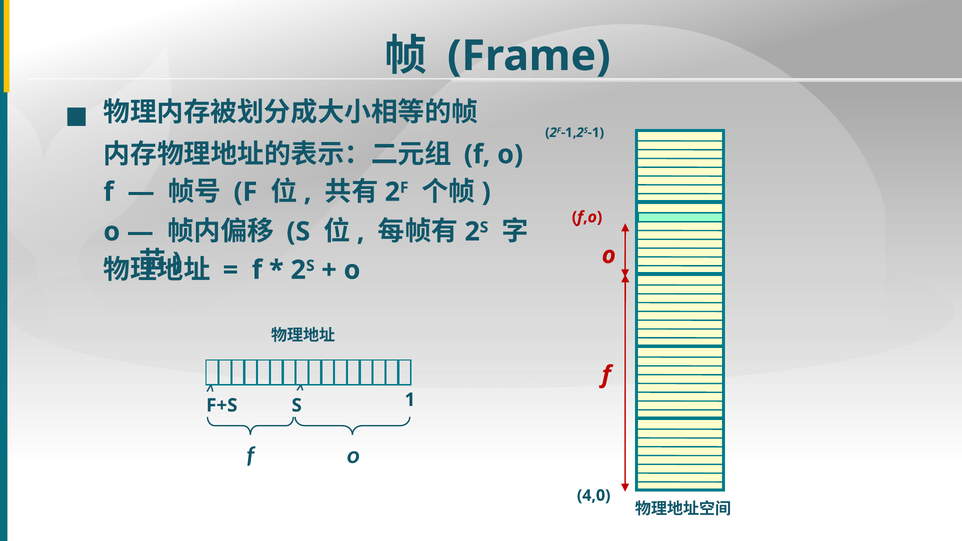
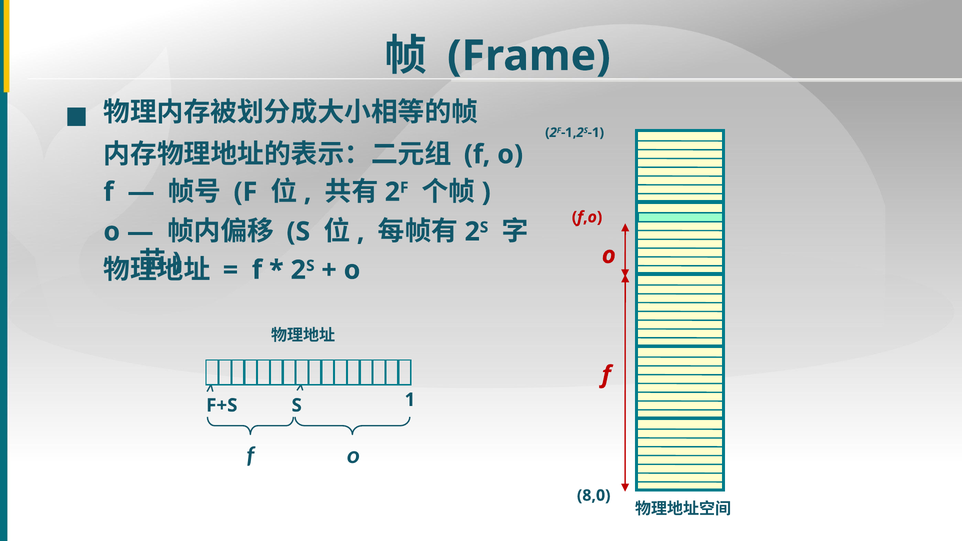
4,0: 4,0 -> 8,0
